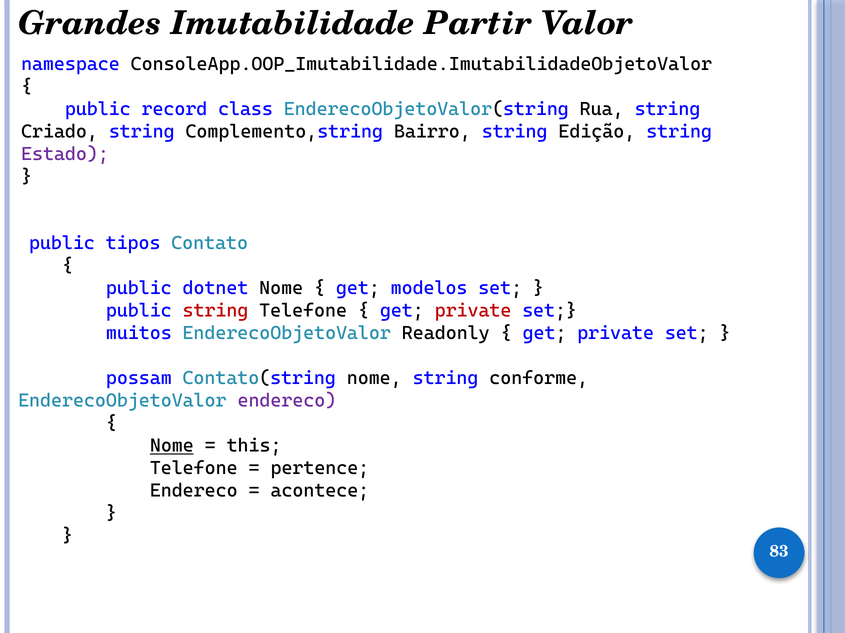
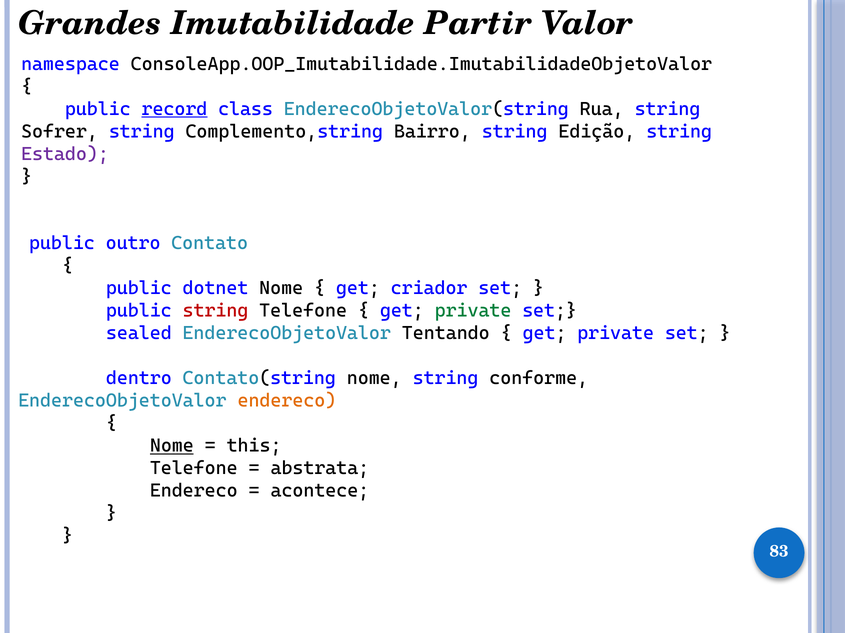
record underline: none -> present
Criado: Criado -> Sofrer
tipos: tipos -> outro
modelos: modelos -> criador
private at (473, 311) colour: red -> green
muitos: muitos -> sealed
Readonly: Readonly -> Tentando
possam: possam -> dentro
endereco at (287, 401) colour: purple -> orange
pertence: pertence -> abstrata
